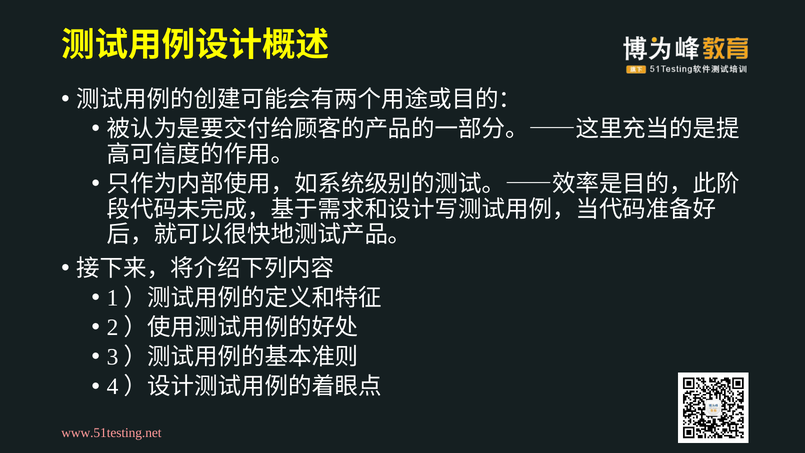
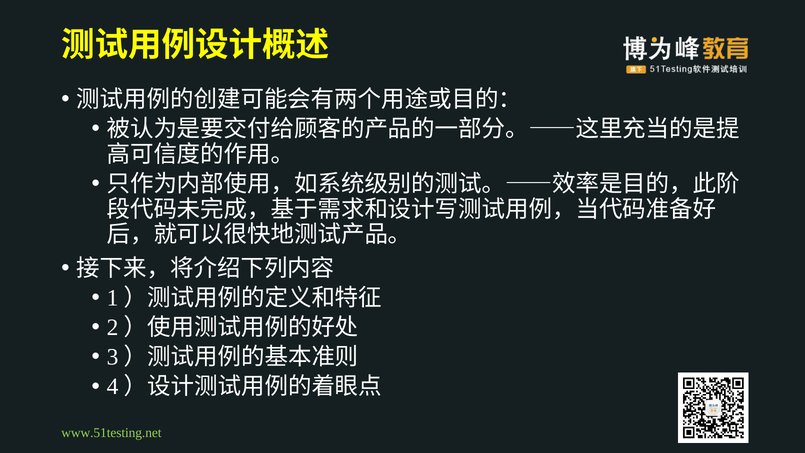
www.51testing.net colour: pink -> light green
